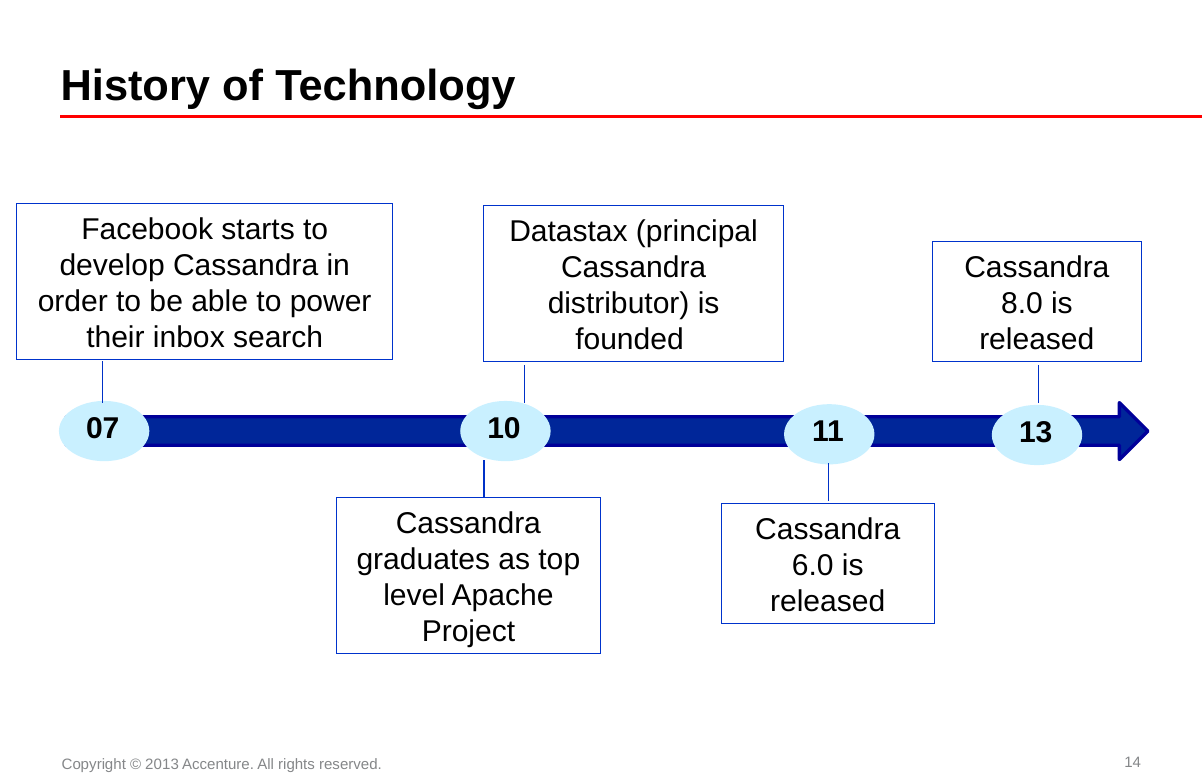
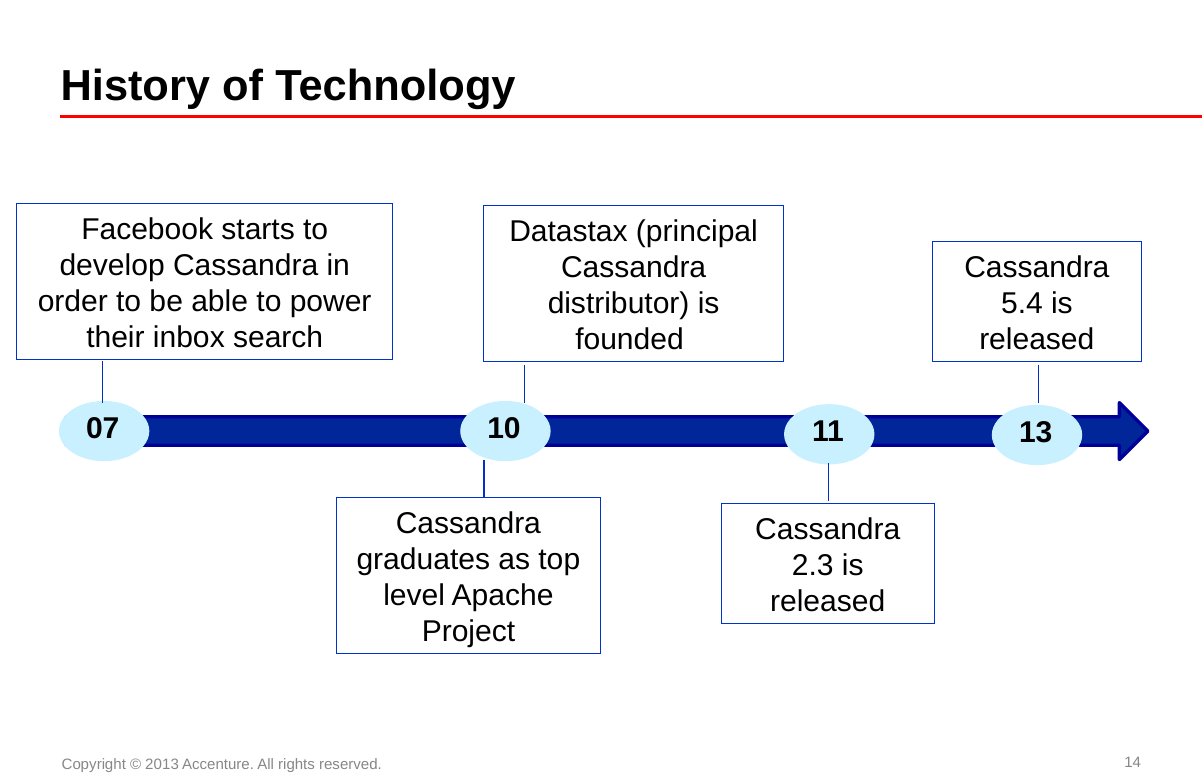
8.0: 8.0 -> 5.4
6.0: 6.0 -> 2.3
